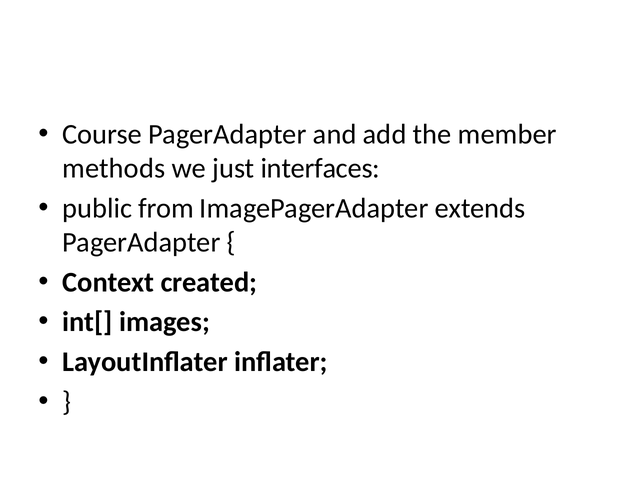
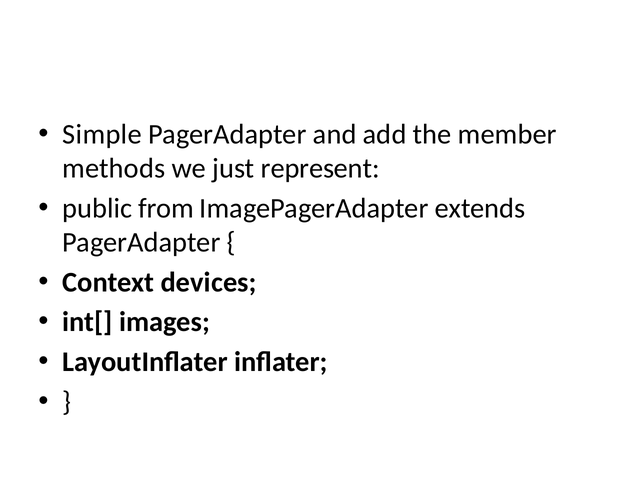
Course: Course -> Simple
interfaces: interfaces -> represent
created: created -> devices
